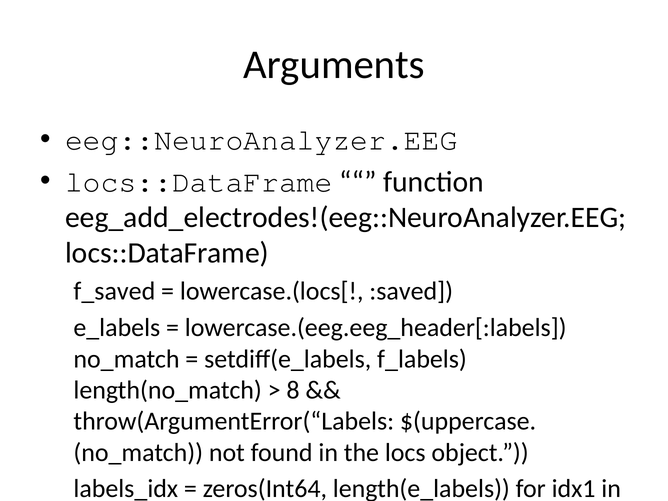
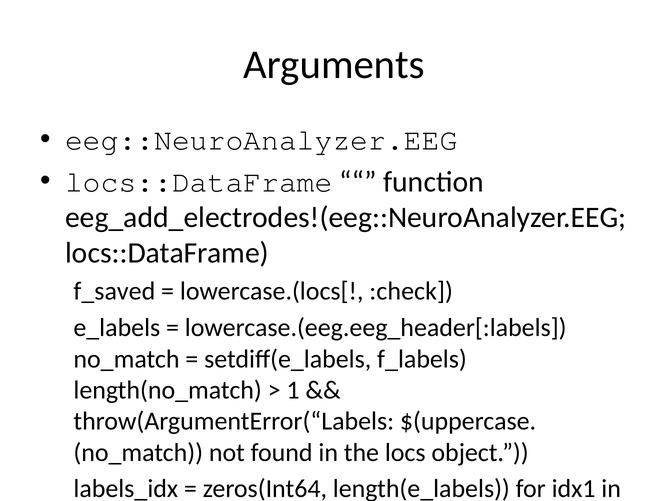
:saved: :saved -> :check
8: 8 -> 1
